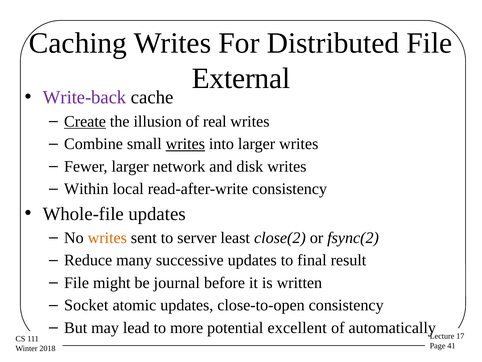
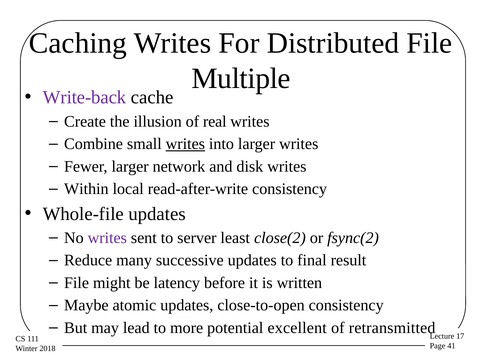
External: External -> Multiple
Create underline: present -> none
writes at (107, 237) colour: orange -> purple
journal: journal -> latency
Socket: Socket -> Maybe
automatically: automatically -> retransmitted
